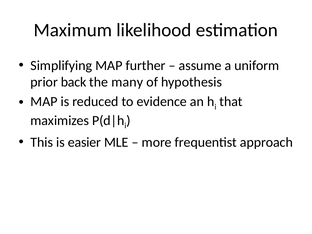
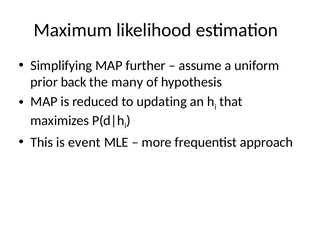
evidence: evidence -> updating
easier: easier -> event
